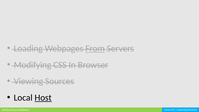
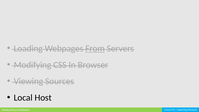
Host underline: present -> none
